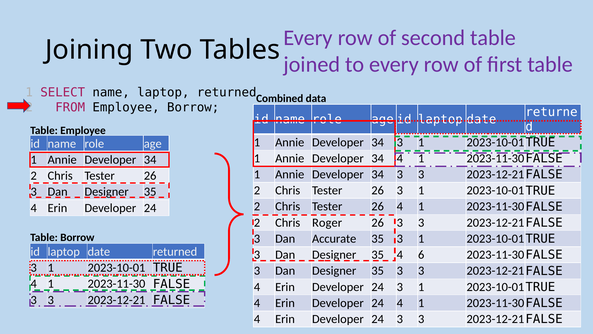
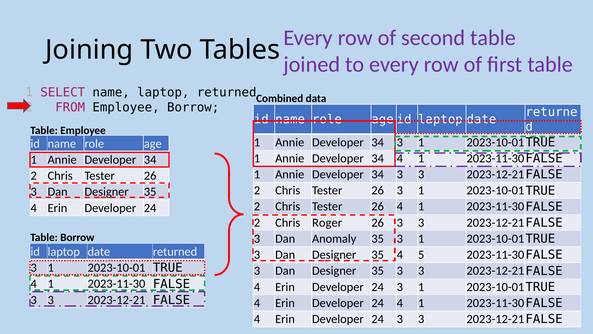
Accurate: Accurate -> Anomaly
6: 6 -> 5
